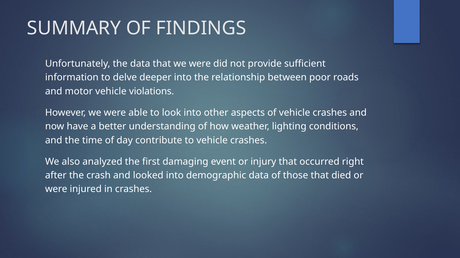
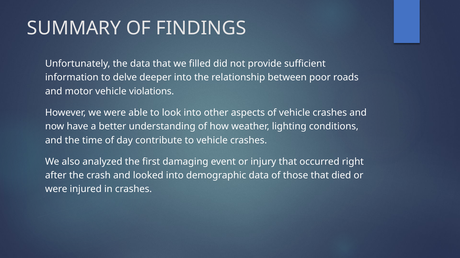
that we were: were -> filled
